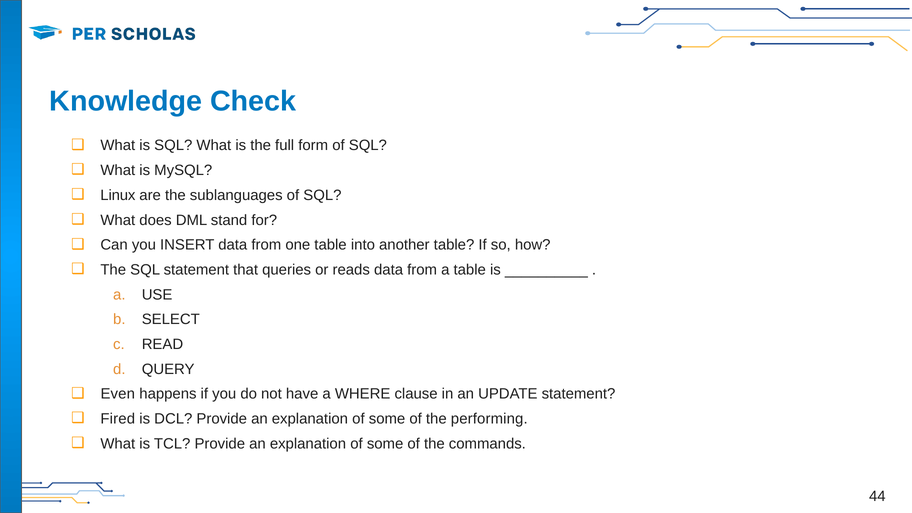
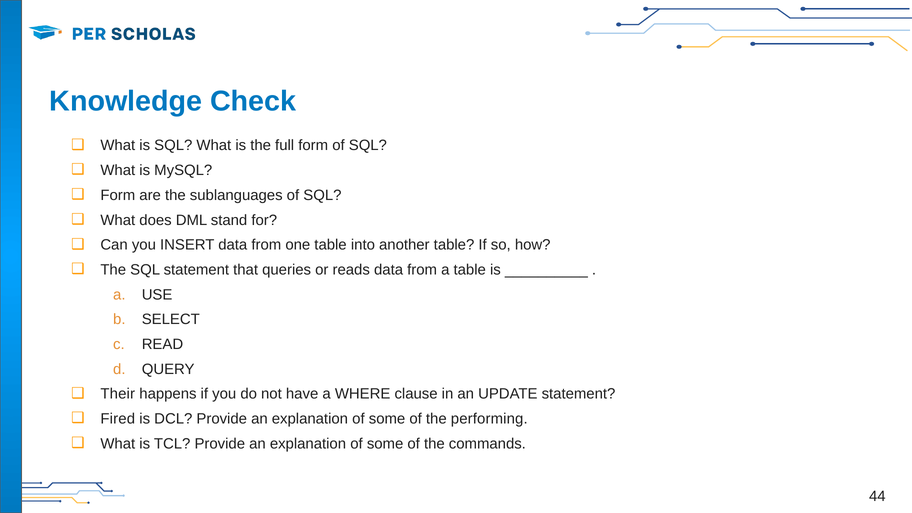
Linux at (118, 195): Linux -> Form
Even: Even -> Their
